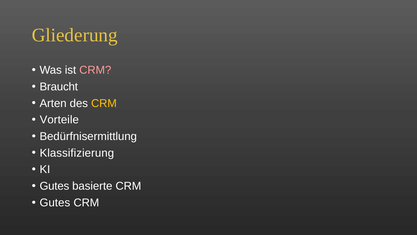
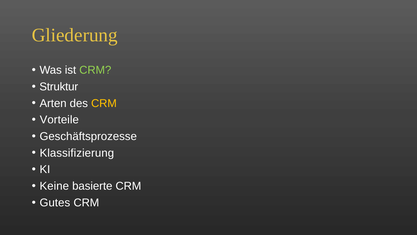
CRM at (95, 70) colour: pink -> light green
Braucht: Braucht -> Struktur
Bedürfnisermittlung: Bedürfnisermittlung -> Geschäftsprozesse
Gutes at (54, 186): Gutes -> Keine
